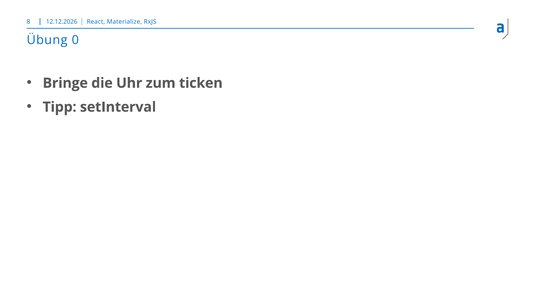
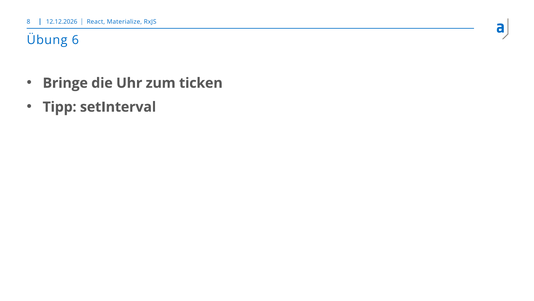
0: 0 -> 6
